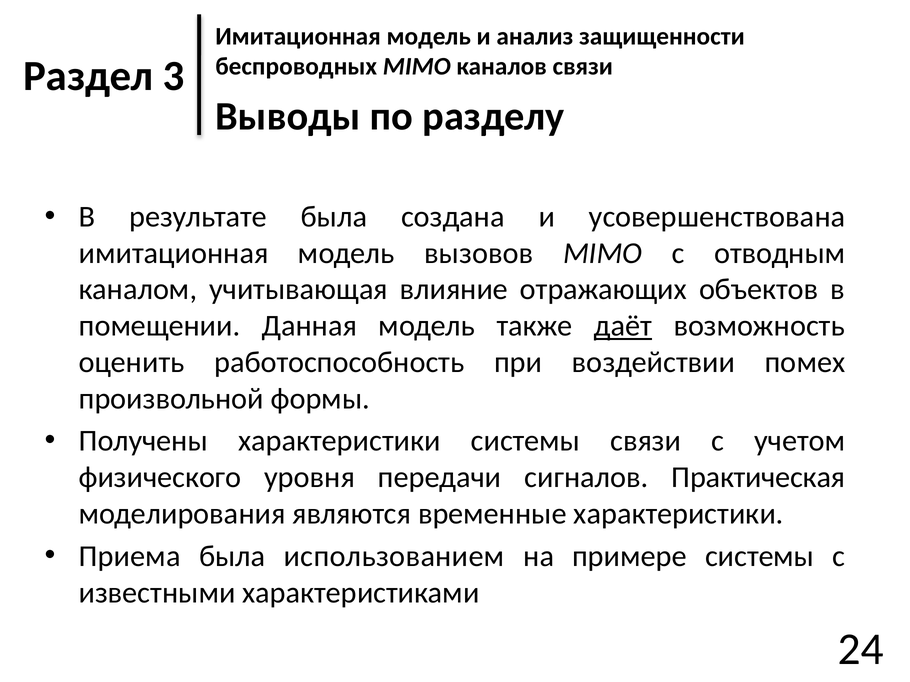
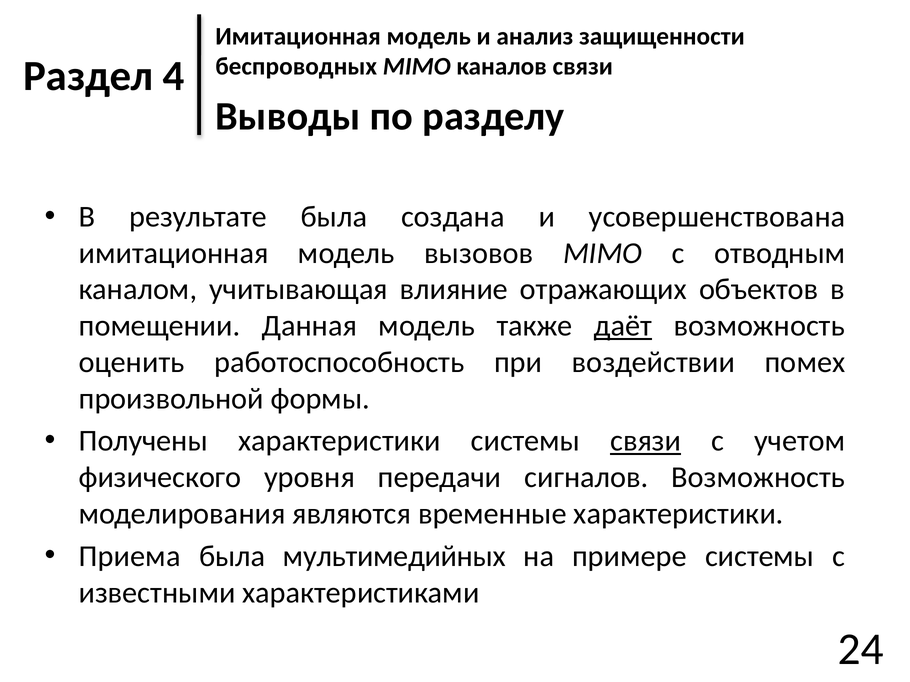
3: 3 -> 4
связи at (646, 441) underline: none -> present
сигналов Практическая: Практическая -> Возможность
использованием: использованием -> мультимедийных
